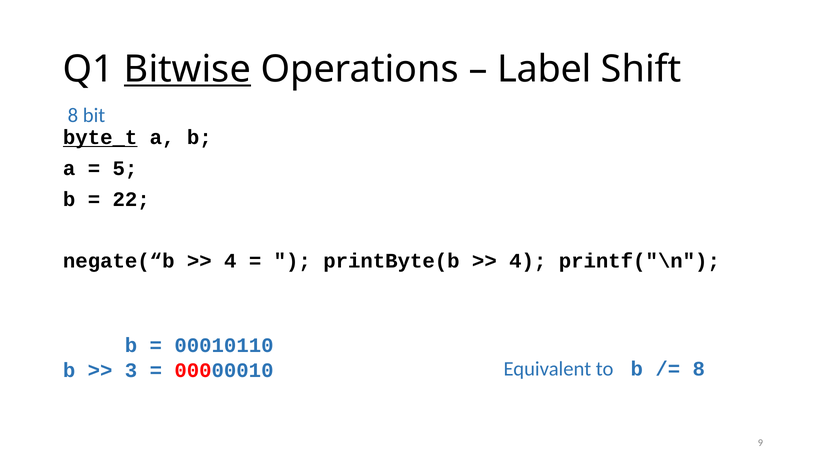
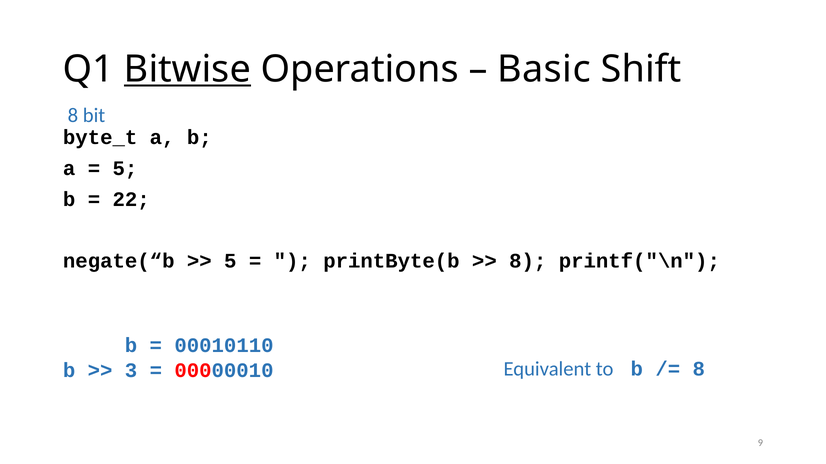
Label: Label -> Basic
byte_t underline: present -> none
4 at (230, 261): 4 -> 5
4 at (528, 261): 4 -> 8
